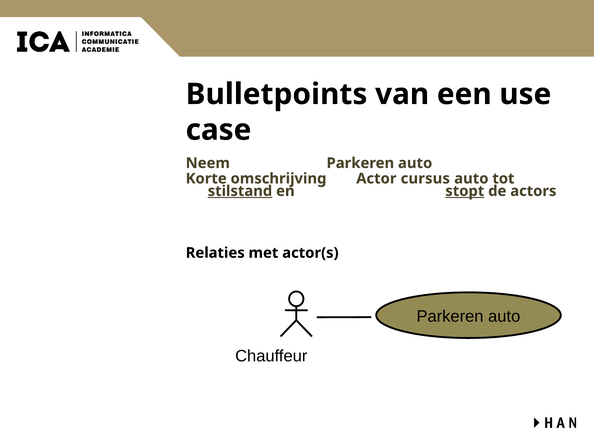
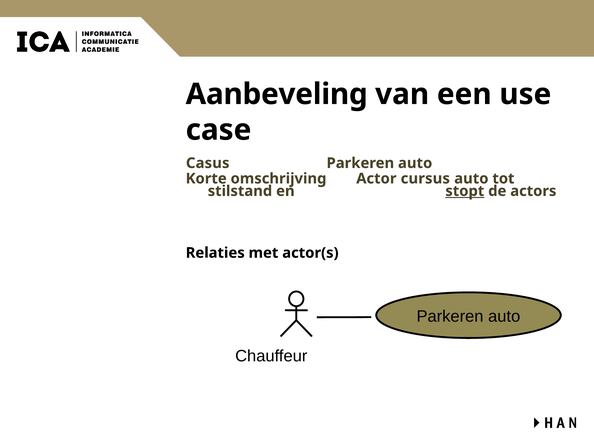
Bulletpoints: Bulletpoints -> Aanbeveling
Neem: Neem -> Casus
stilstand underline: present -> none
